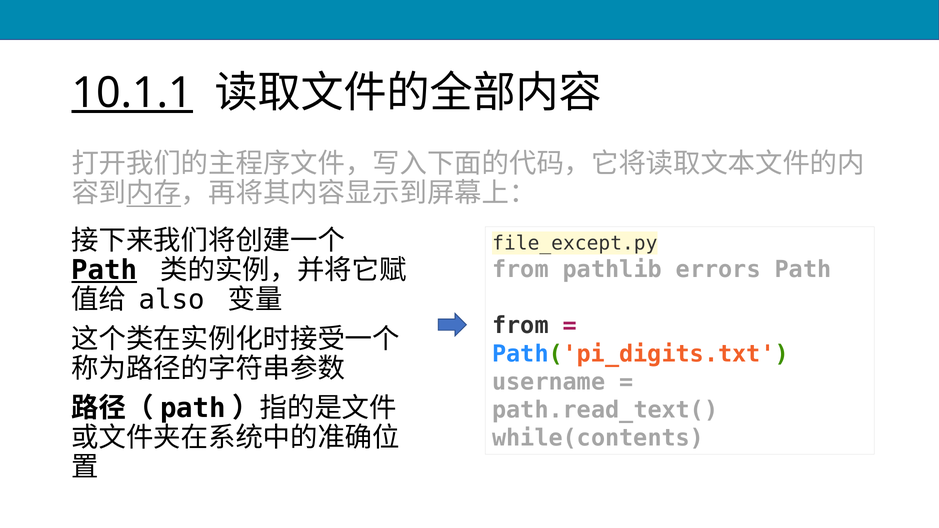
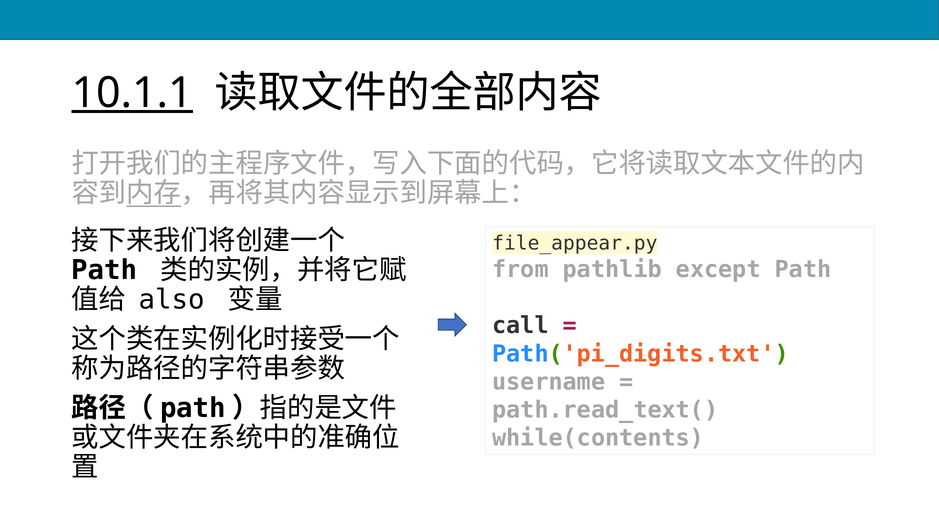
file_except.py: file_except.py -> file_appear.py
Path at (104, 270) underline: present -> none
errors: errors -> except
from at (520, 326): from -> call
